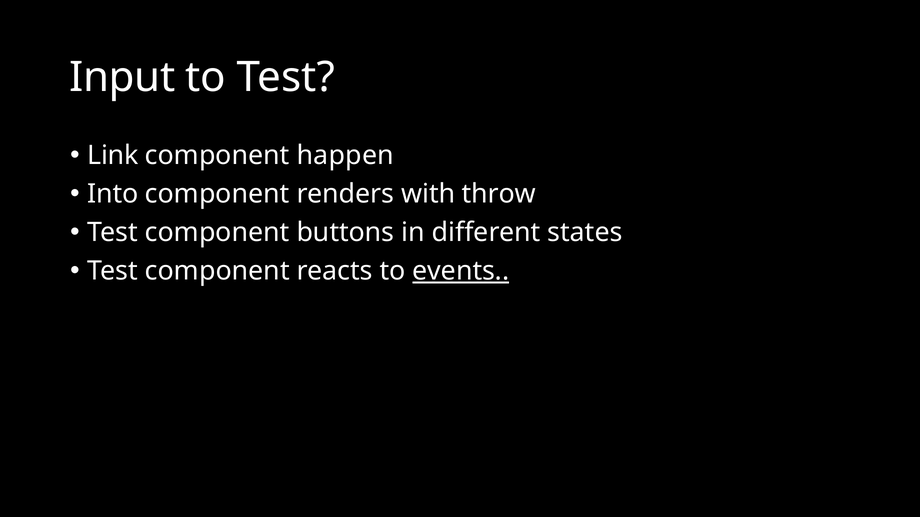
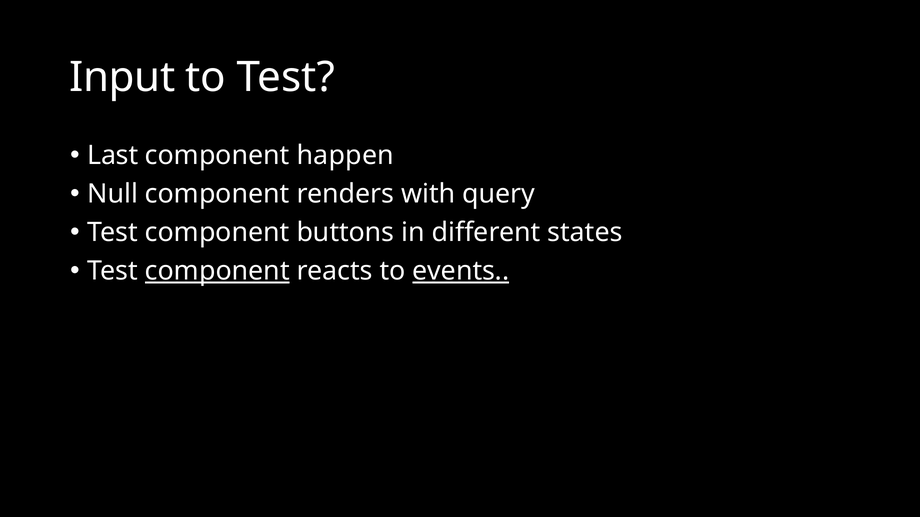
Link: Link -> Last
Into: Into -> Null
throw: throw -> query
component at (217, 271) underline: none -> present
